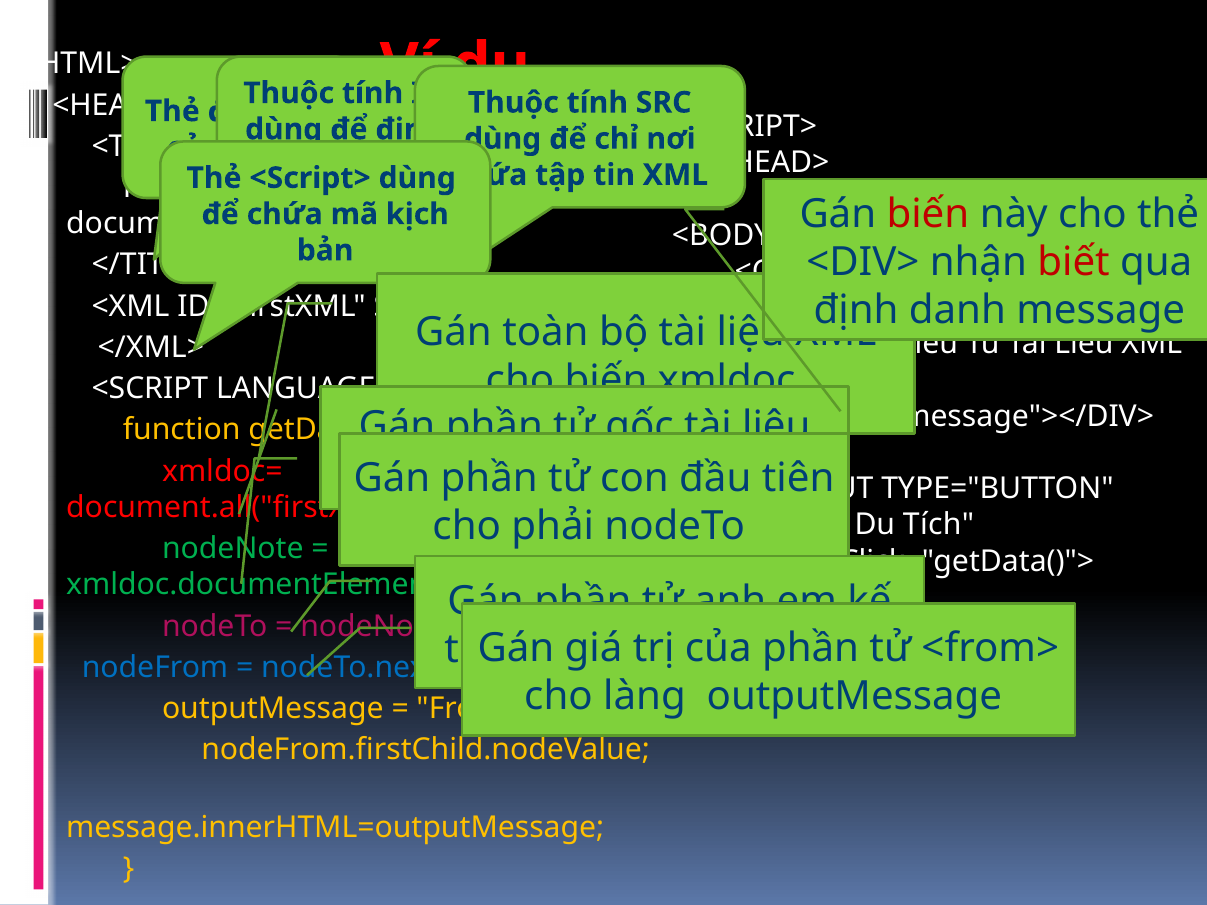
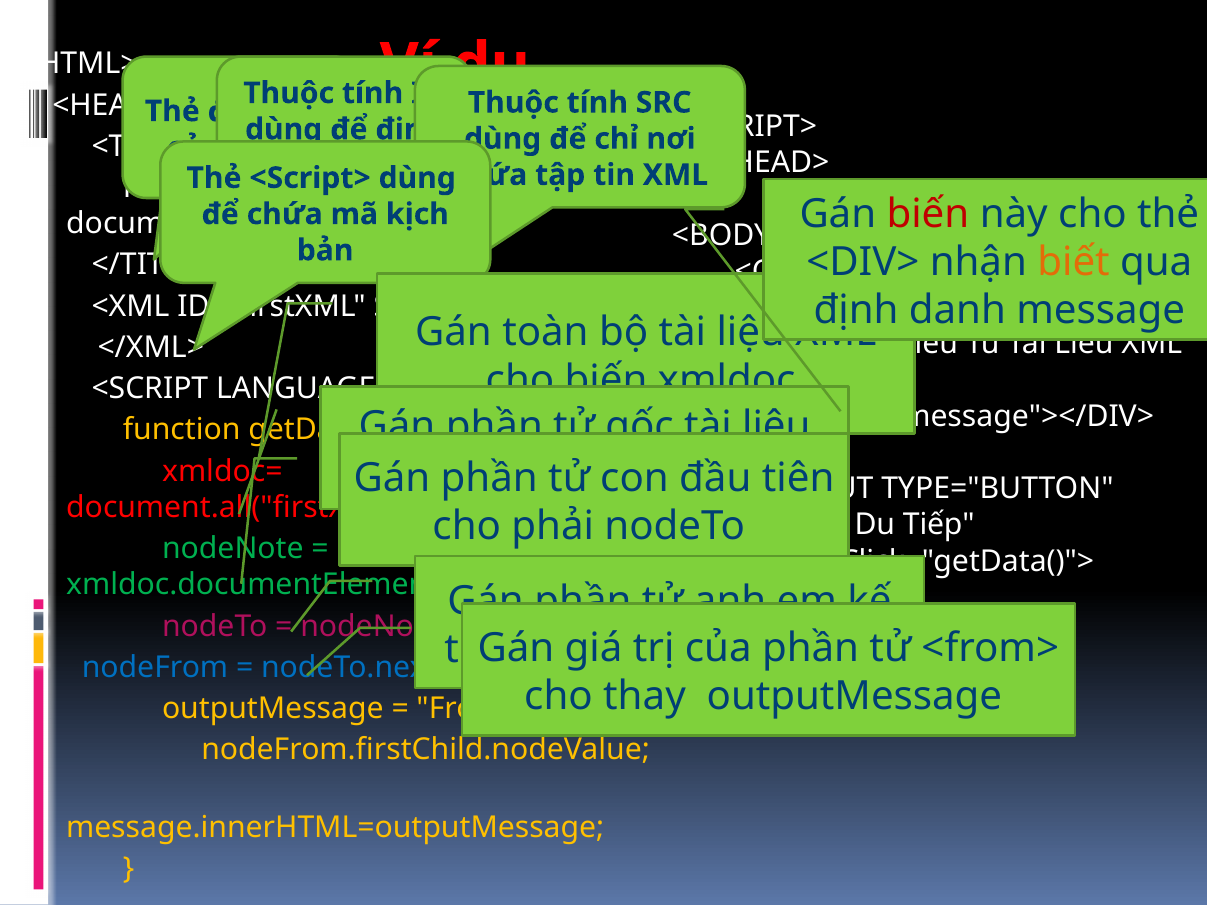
biết colour: red -> orange
Du Tích: Tích -> Tiếp
làng: làng -> thay
